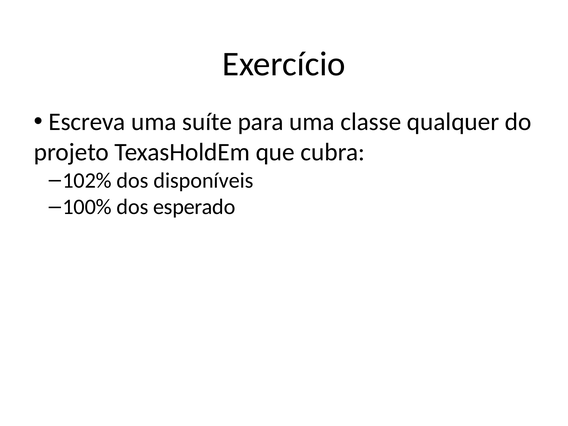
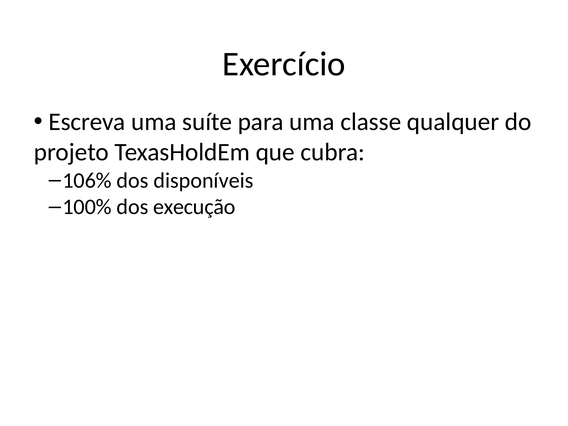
102%: 102% -> 106%
esperado: esperado -> execução
